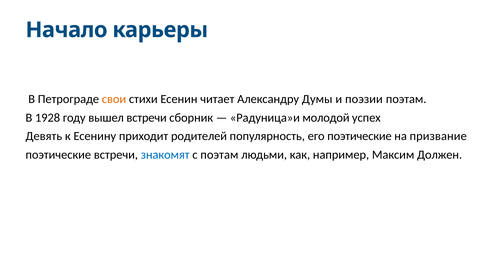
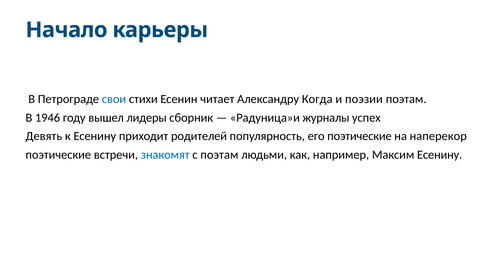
свои colour: orange -> blue
Думы: Думы -> Когда
1928: 1928 -> 1946
вышел встречи: встречи -> лидеры
молодой: молодой -> журналы
призвание: призвание -> наперекор
Максим Должен: Должен -> Есенину
